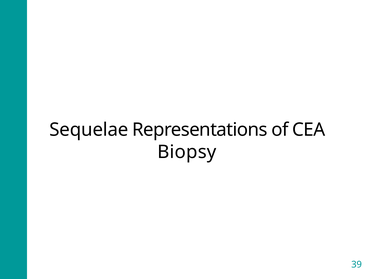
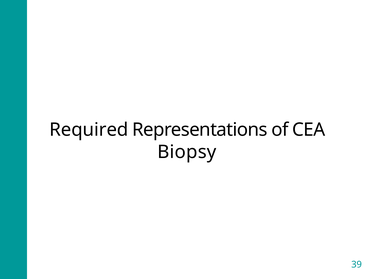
Sequelae: Sequelae -> Required
